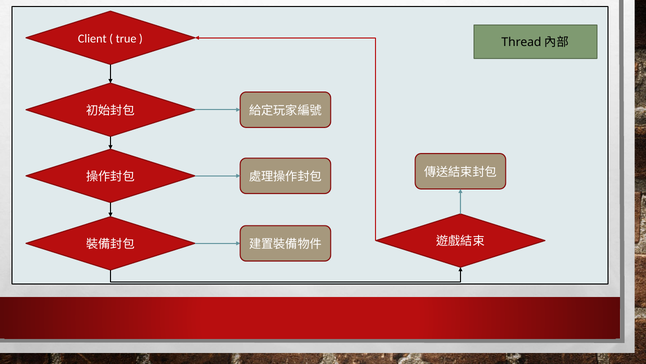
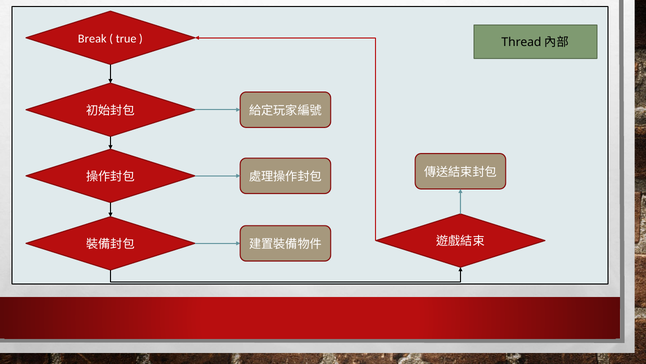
Client: Client -> Break
